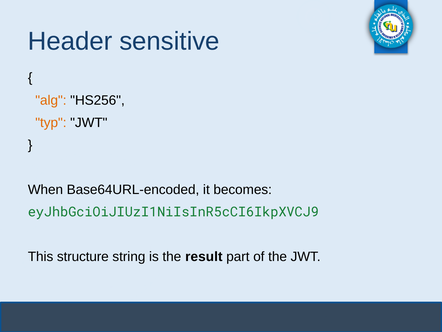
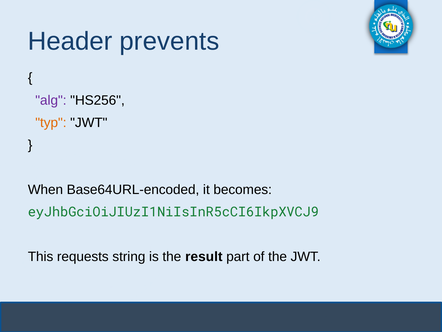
sensitive: sensitive -> prevents
alg colour: orange -> purple
structure: structure -> requests
